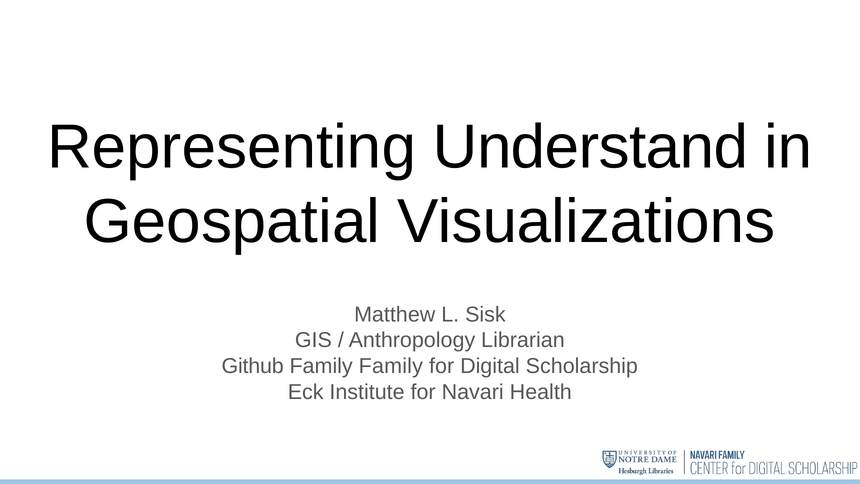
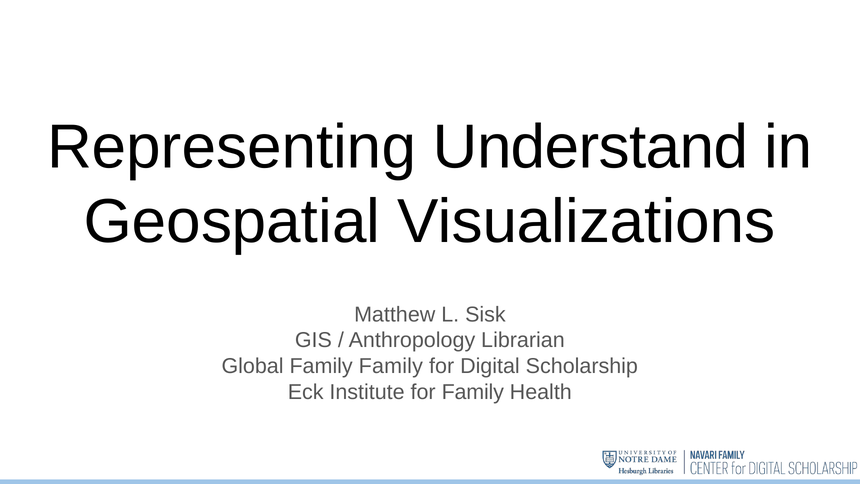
Github: Github -> Global
for Navari: Navari -> Family
